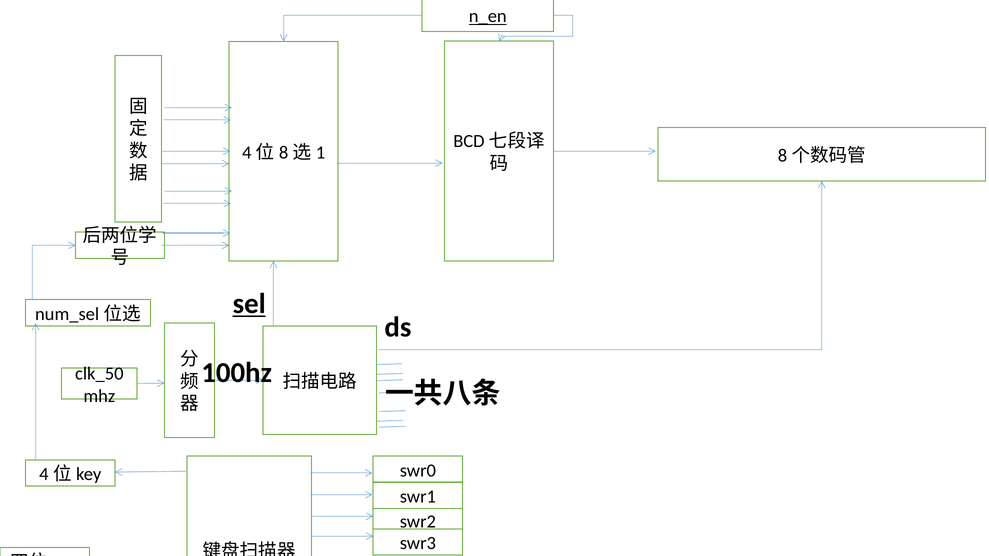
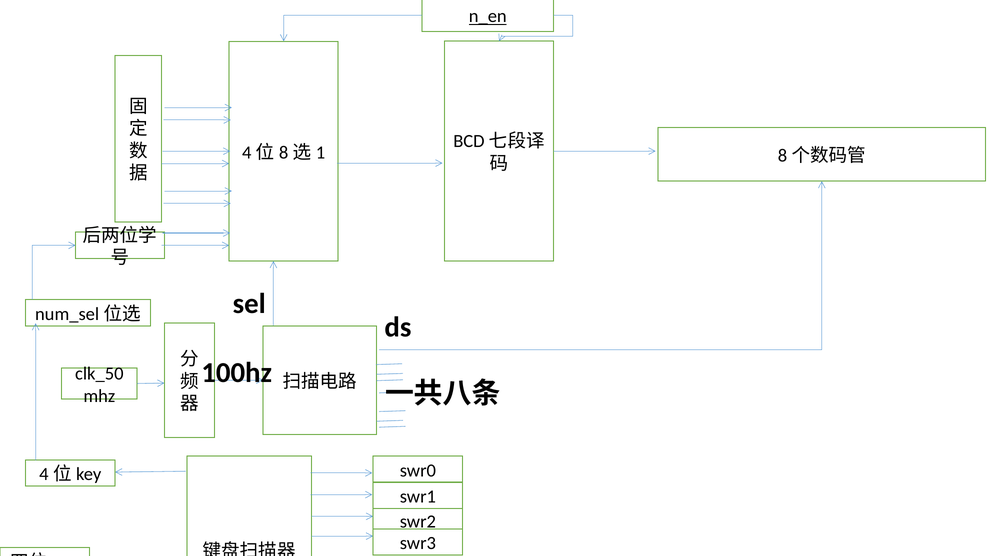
sel underline: present -> none
